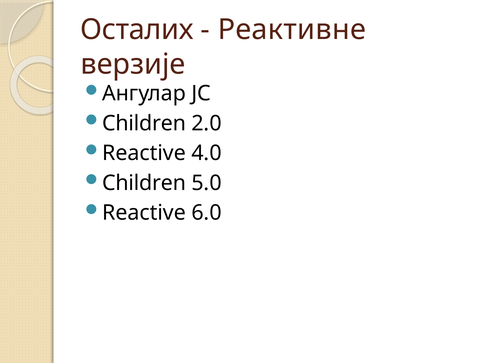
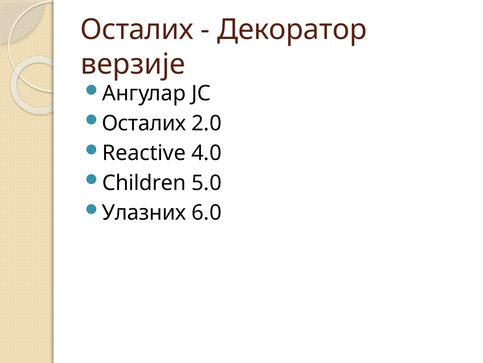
Реактивне: Реактивне -> Декоратор
Children at (144, 123): Children -> Осталих
Reactive at (144, 212): Reactive -> Улазних
